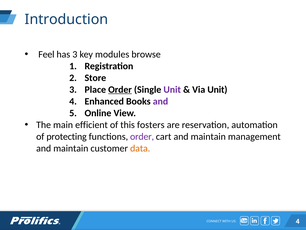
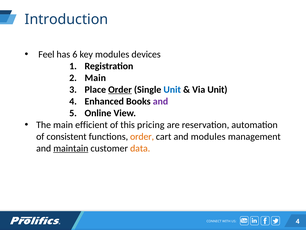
has 3: 3 -> 6
browse: browse -> devices
Store at (95, 78): Store -> Main
Unit at (172, 89) colour: purple -> blue
fosters: fosters -> pricing
protecting: protecting -> consistent
order at (142, 136) colour: purple -> orange
cart and maintain: maintain -> modules
maintain at (71, 148) underline: none -> present
